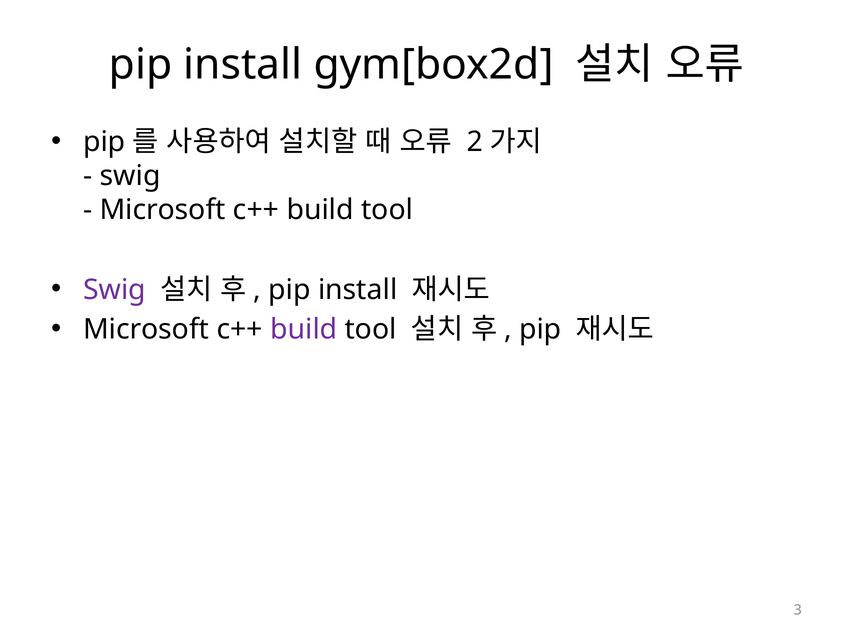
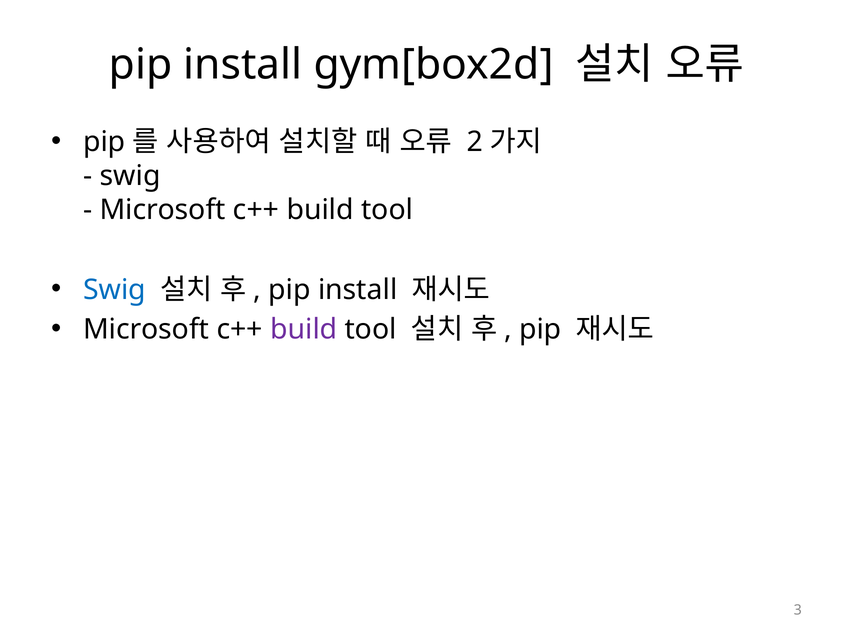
Swig at (115, 289) colour: purple -> blue
